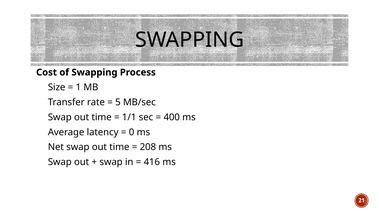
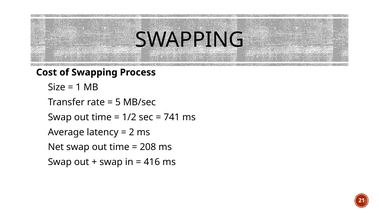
1/1: 1/1 -> 1/2
400: 400 -> 741
0: 0 -> 2
